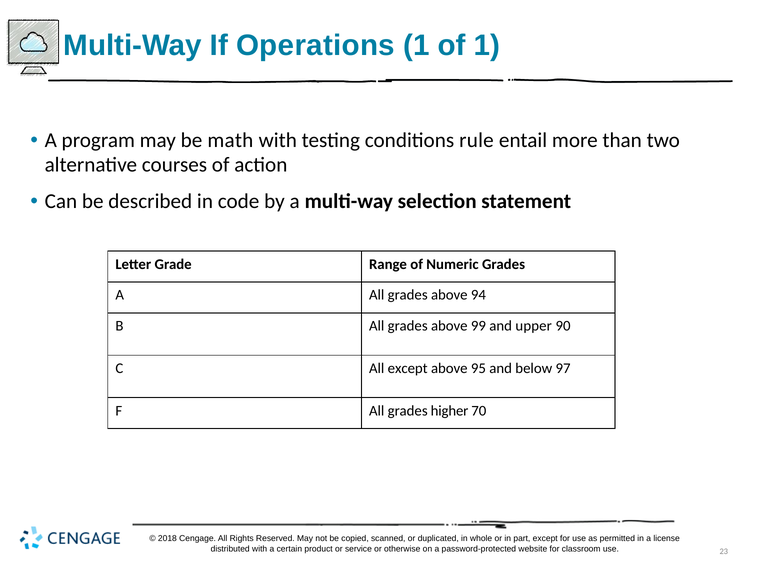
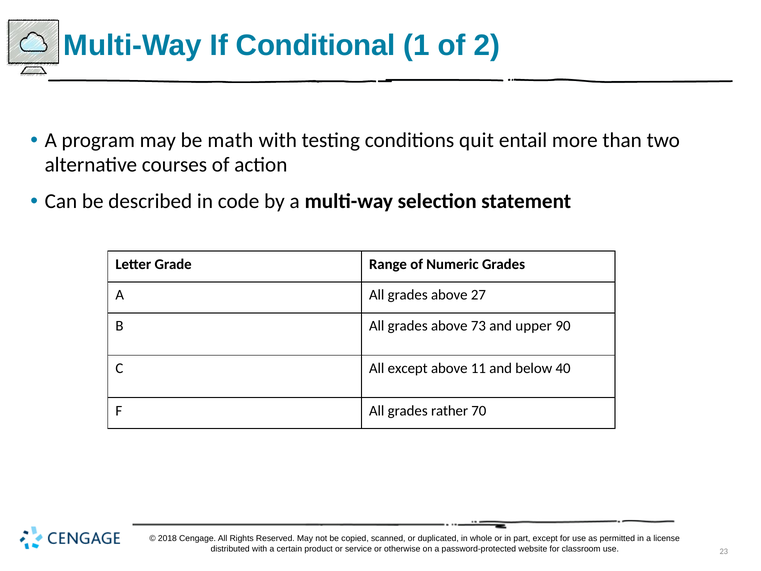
Operations: Operations -> Conditional
of 1: 1 -> 2
rule: rule -> quit
94: 94 -> 27
99: 99 -> 73
95: 95 -> 11
97: 97 -> 40
higher: higher -> rather
